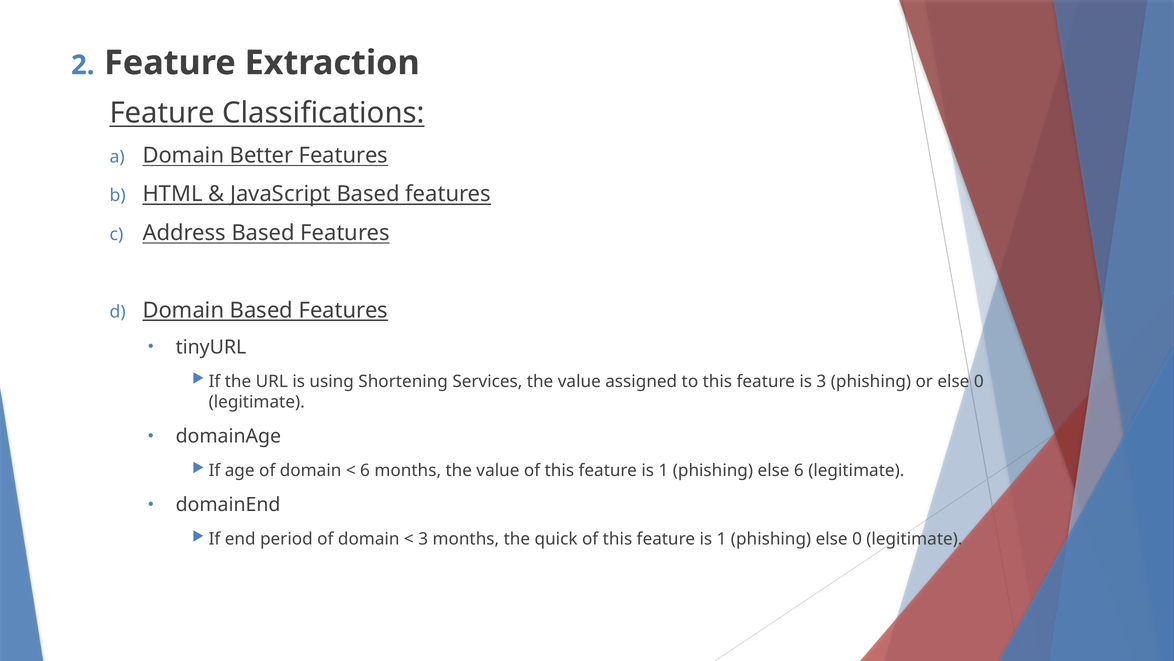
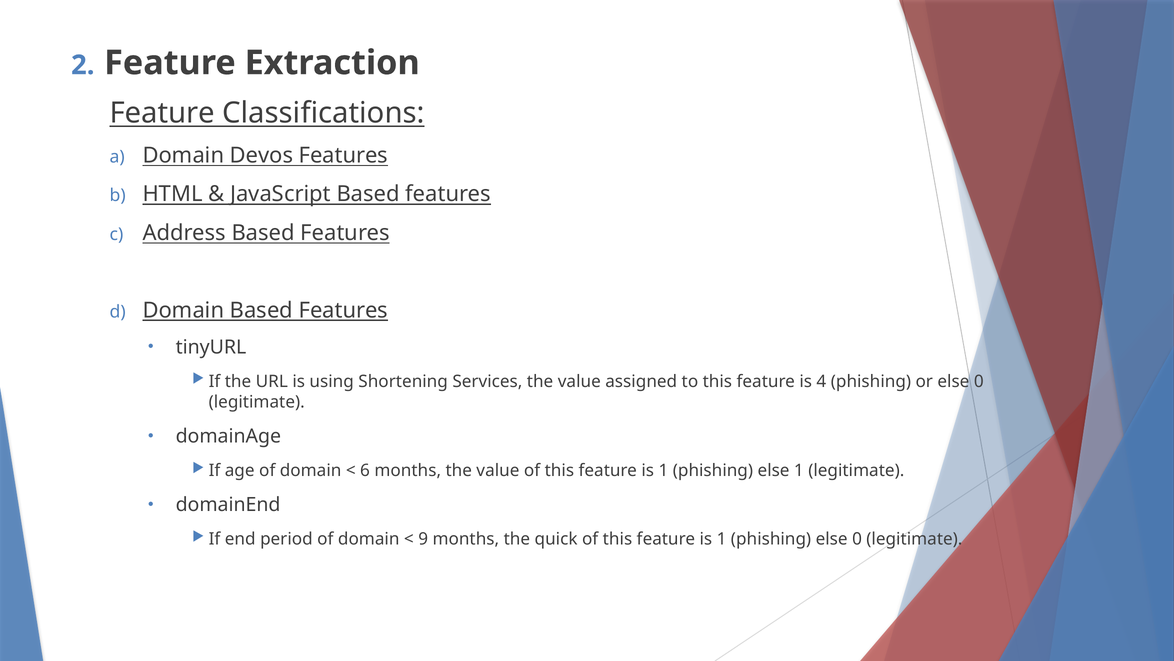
Better: Better -> Devos
is 3: 3 -> 4
else 6: 6 -> 1
3 at (423, 539): 3 -> 9
